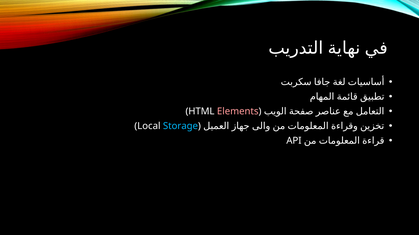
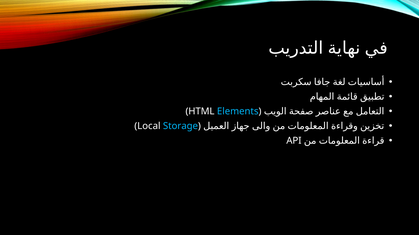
Elements colour: pink -> light blue
